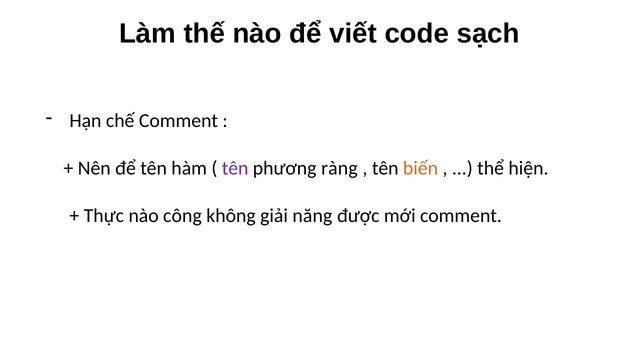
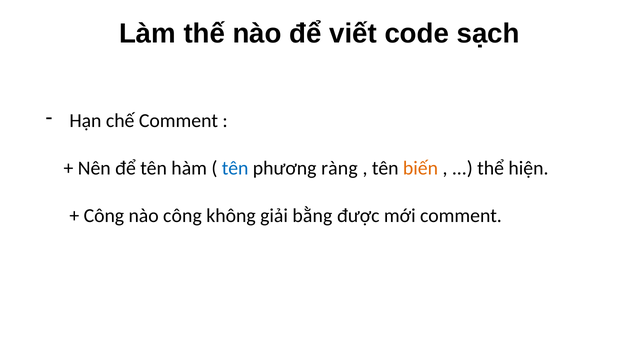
tên at (235, 168) colour: purple -> blue
Thực at (104, 216): Thực -> Công
năng: năng -> bằng
